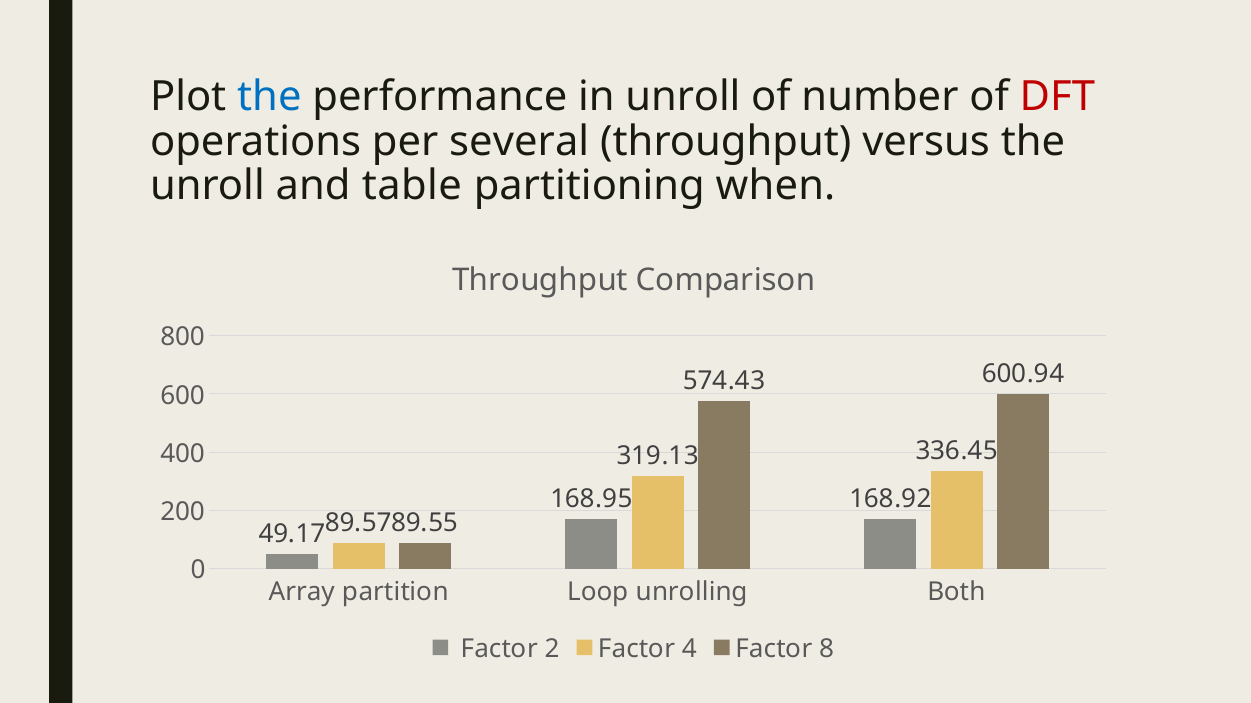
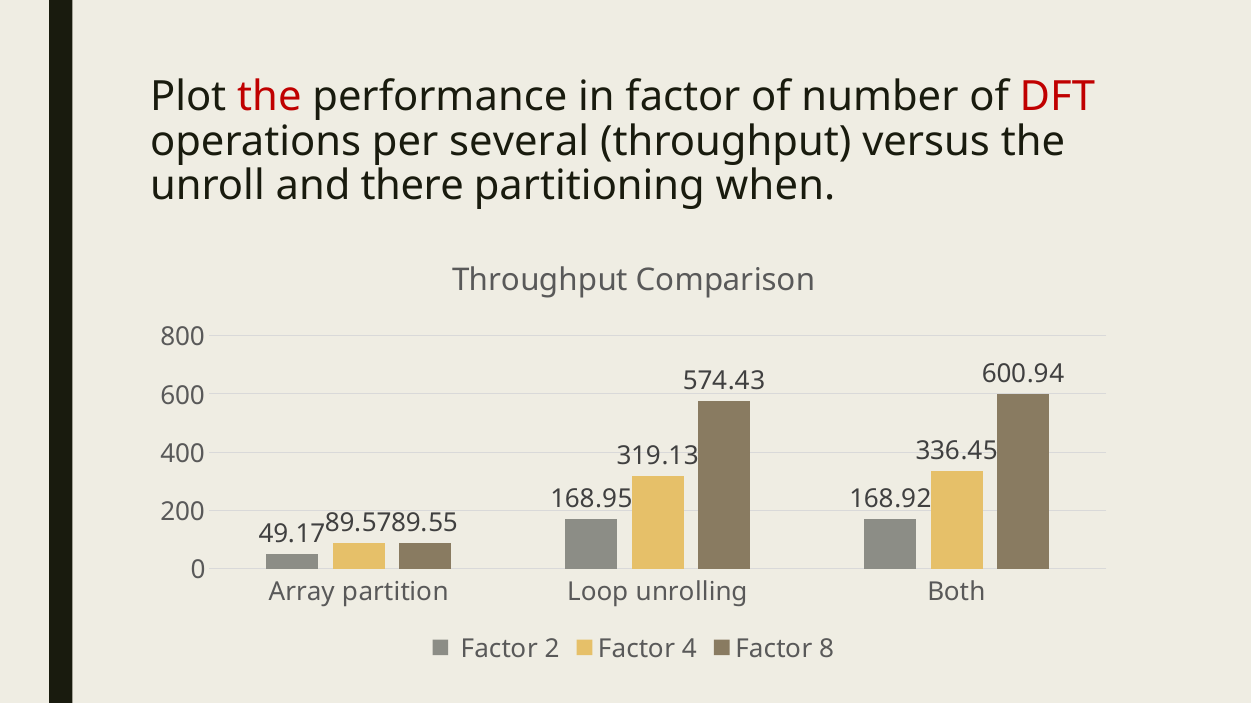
the at (269, 97) colour: blue -> red
in unroll: unroll -> factor
table: table -> there
